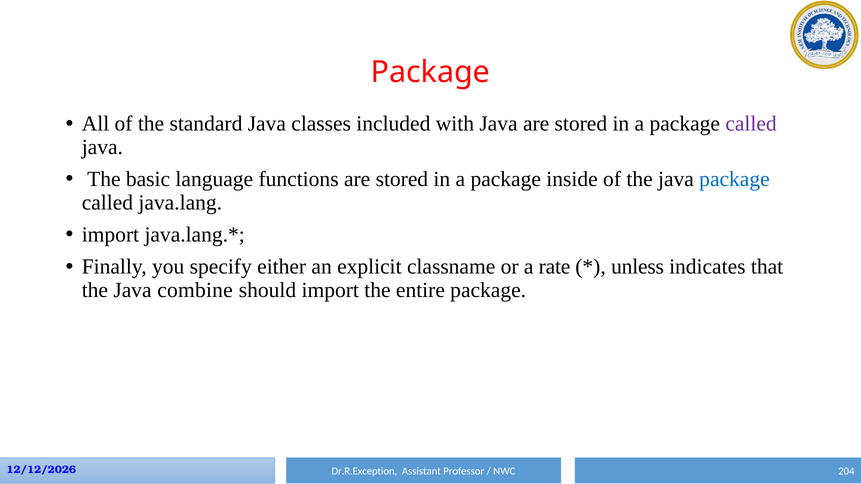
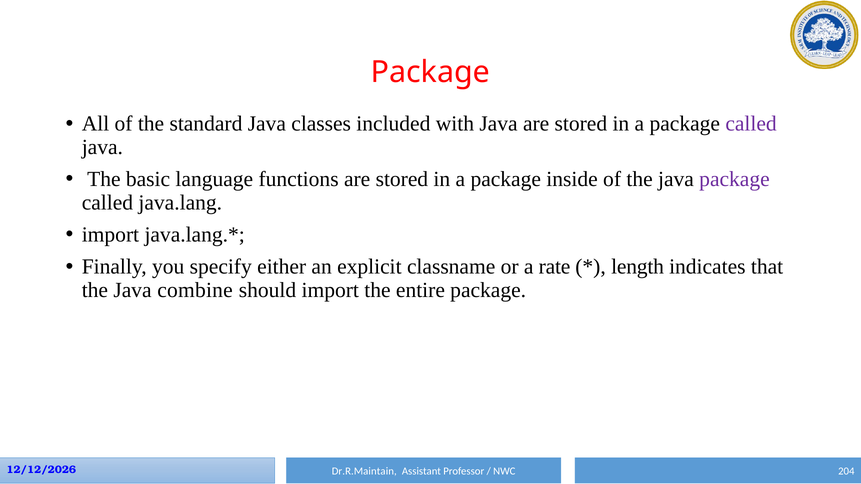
package at (734, 179) colour: blue -> purple
unless: unless -> length
Dr.R.Exception: Dr.R.Exception -> Dr.R.Maintain
